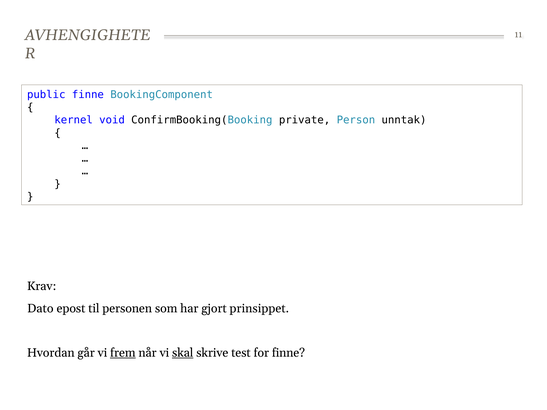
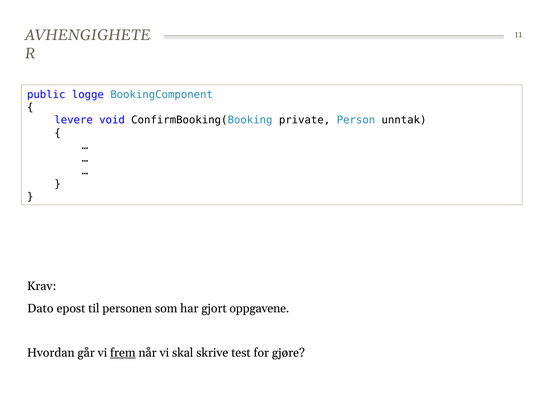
public finne: finne -> logge
kernel: kernel -> levere
prinsippet: prinsippet -> oppgavene
skal underline: present -> none
for finne: finne -> gjøre
